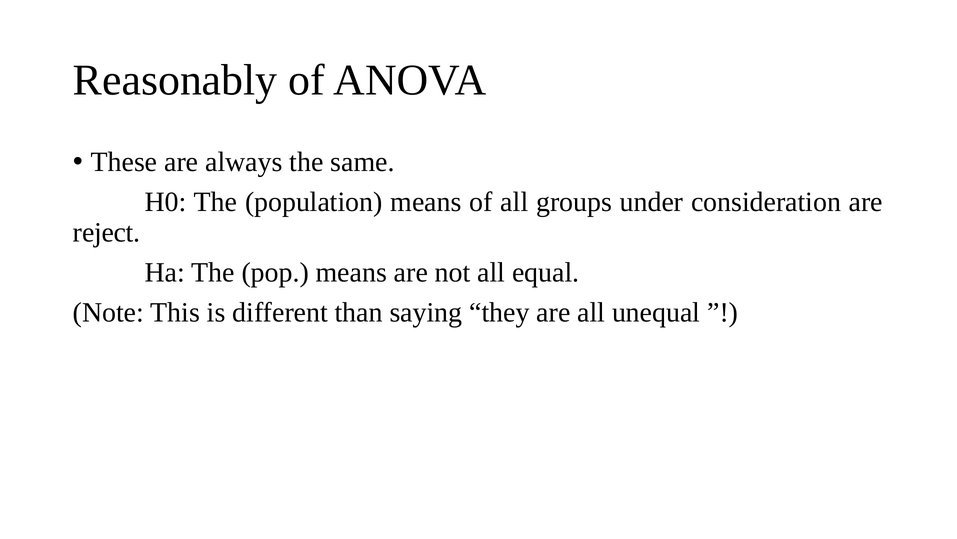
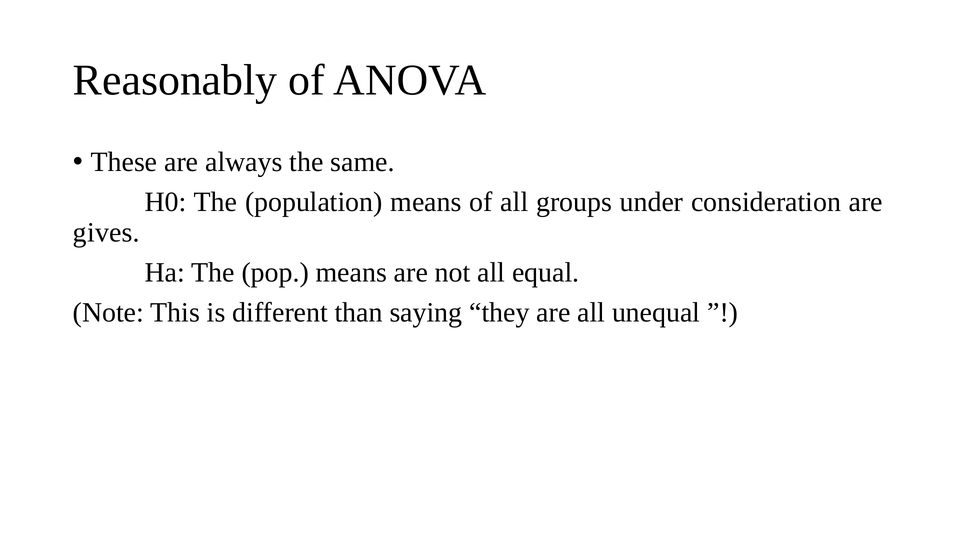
reject: reject -> gives
